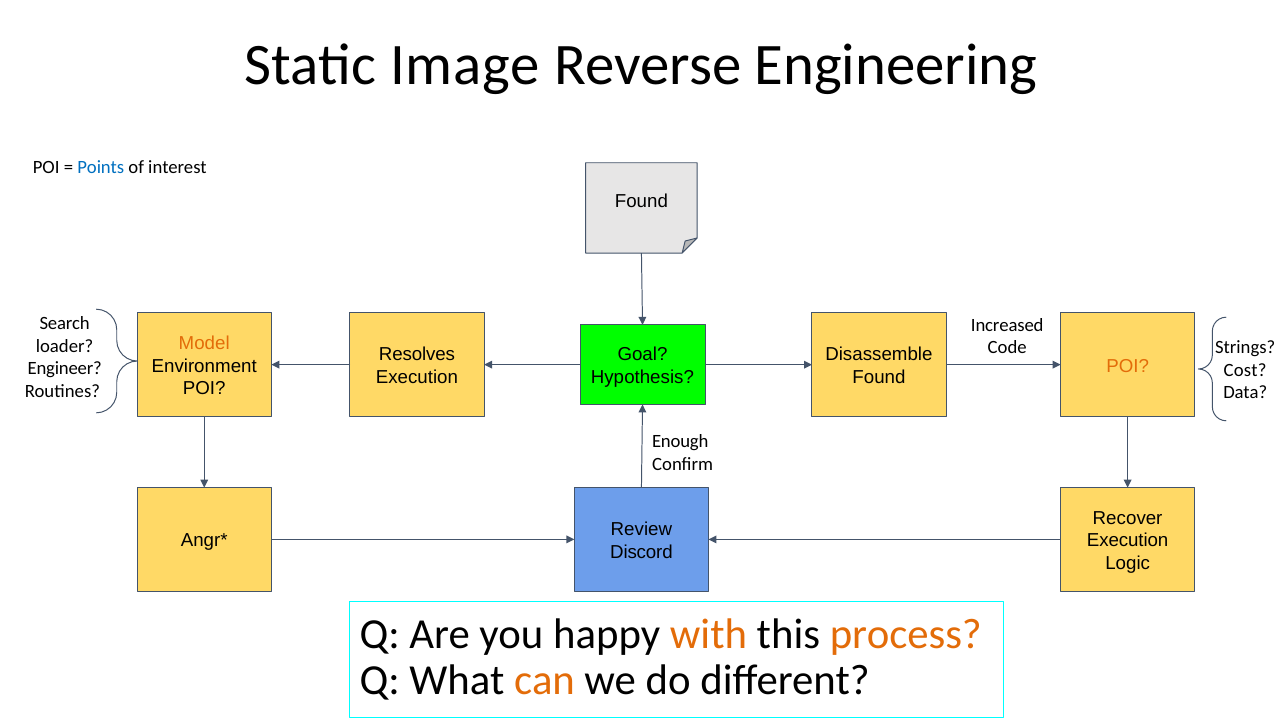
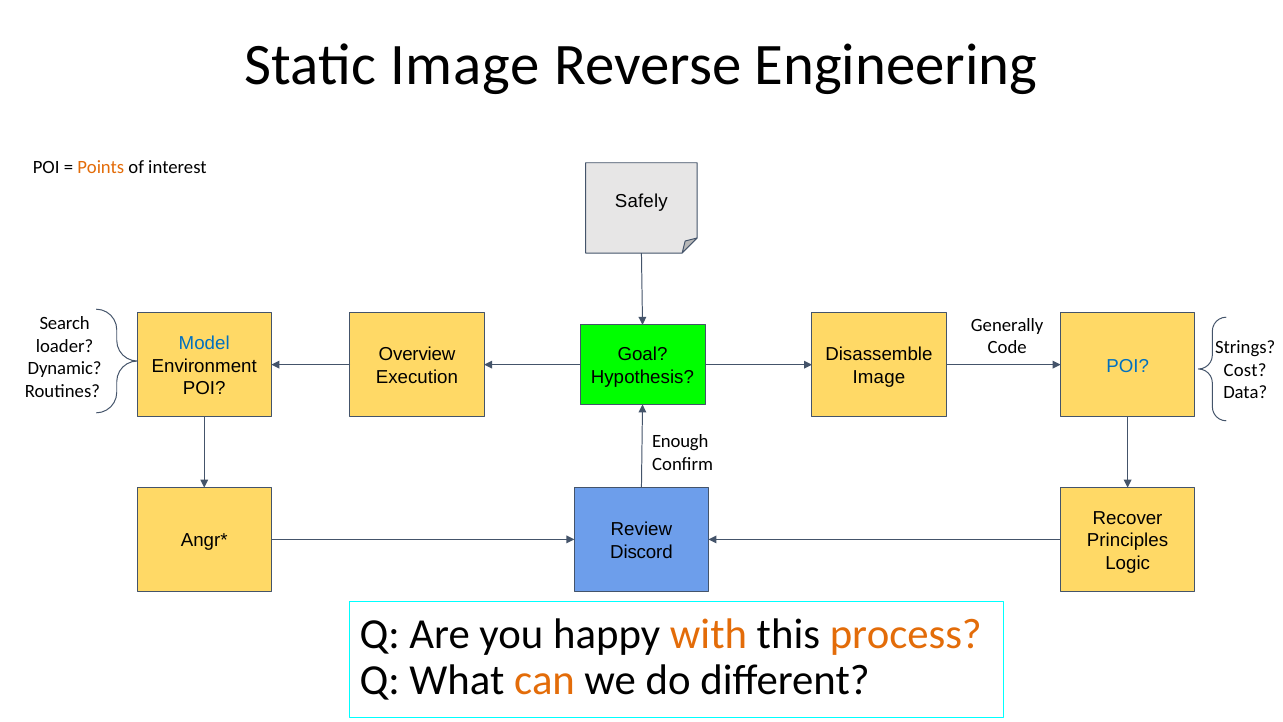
Points colour: blue -> orange
Found at (641, 202): Found -> Safely
Increased: Increased -> Generally
Model colour: orange -> blue
Resolves: Resolves -> Overview
POI at (1128, 366) colour: orange -> blue
Engineer: Engineer -> Dynamic
Found at (879, 377): Found -> Image
Execution at (1128, 540): Execution -> Principles
